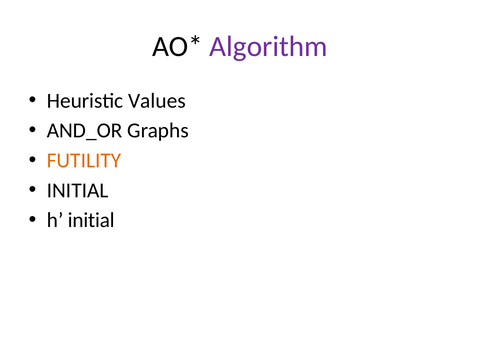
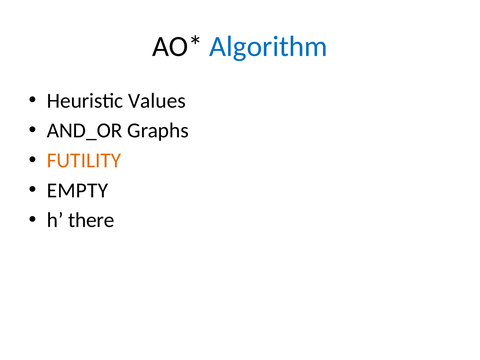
Algorithm colour: purple -> blue
INITIAL at (78, 190): INITIAL -> EMPTY
h initial: initial -> there
